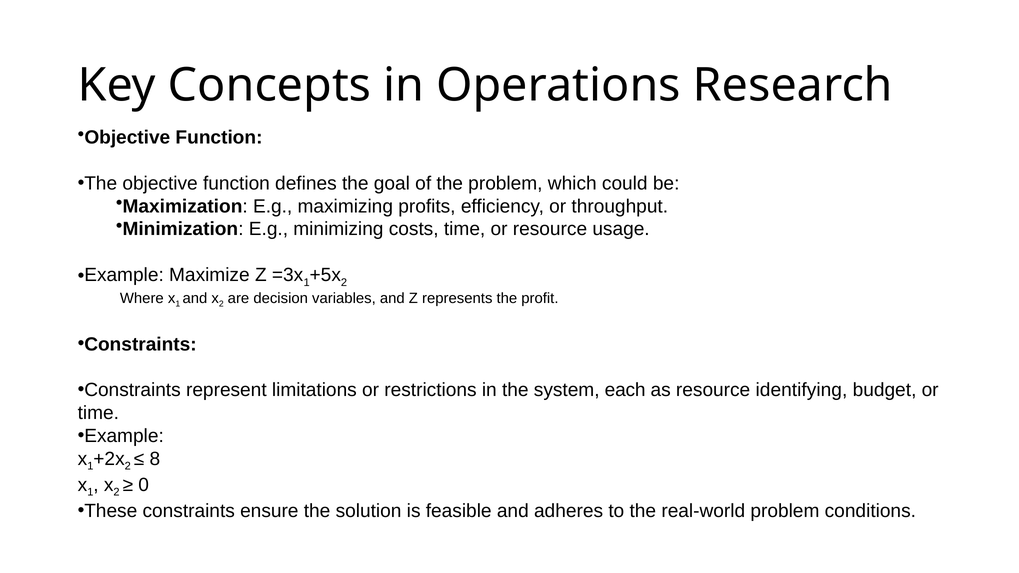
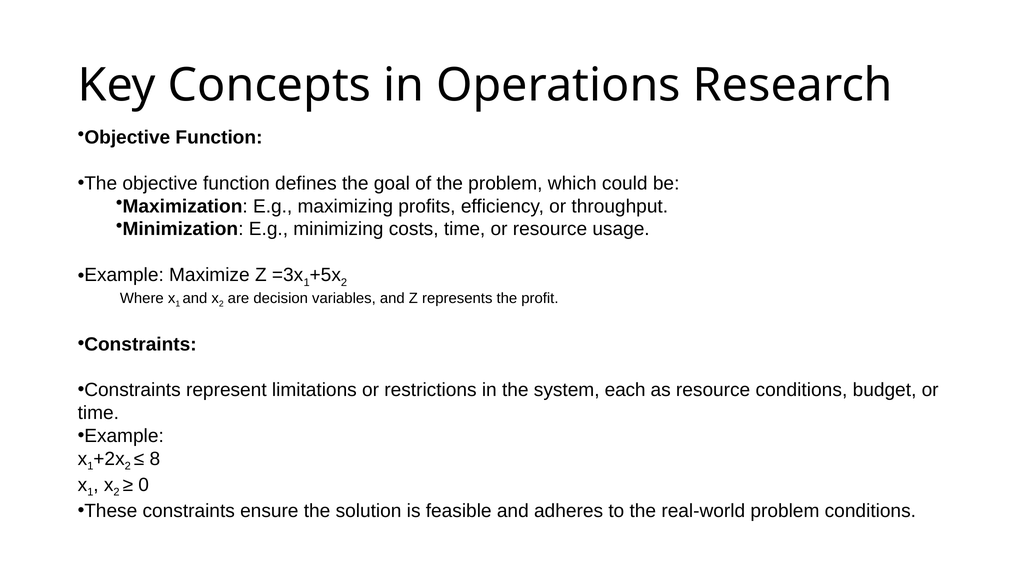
resource identifying: identifying -> conditions
